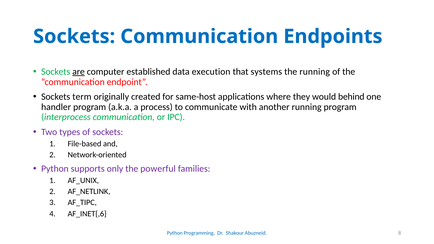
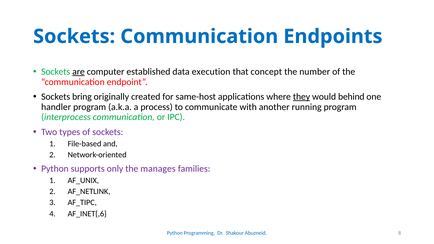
systems: systems -> concept
the running: running -> number
term: term -> bring
they underline: none -> present
powerful: powerful -> manages
